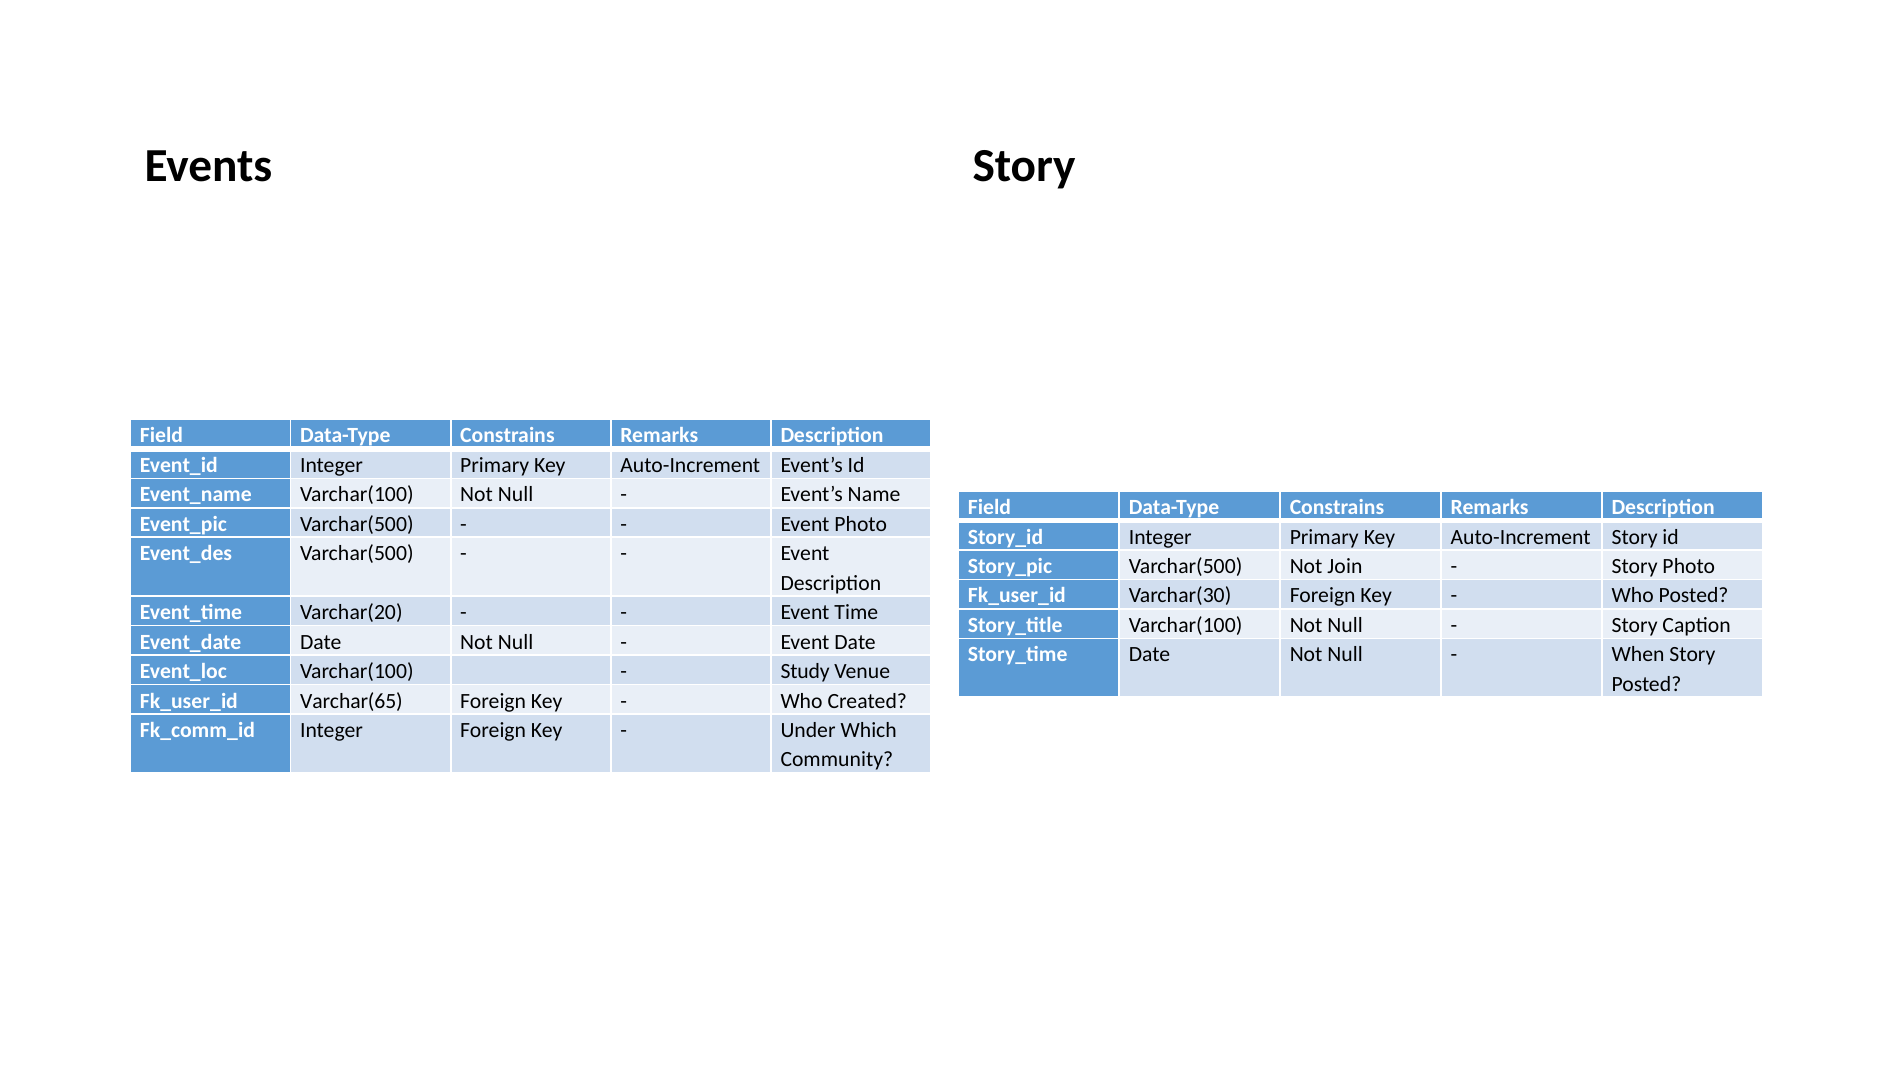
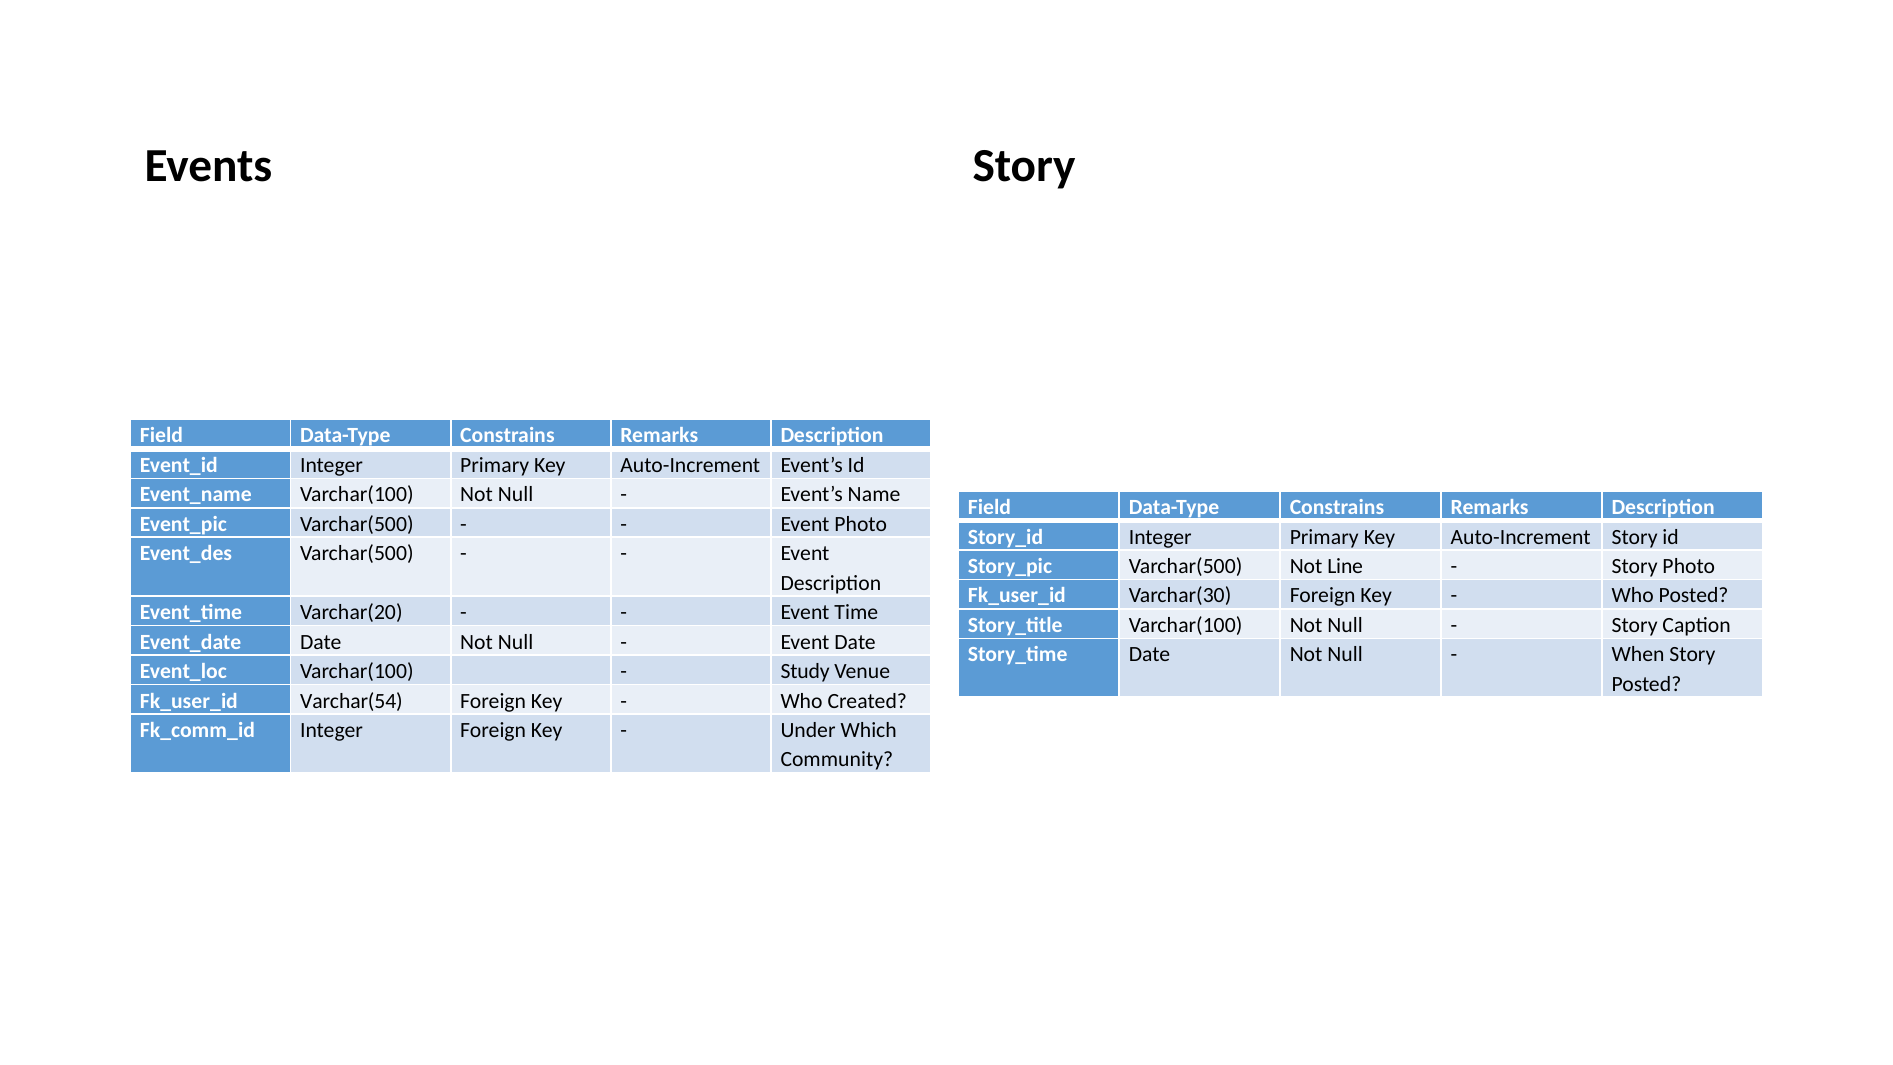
Join: Join -> Line
Varchar(65: Varchar(65 -> Varchar(54
